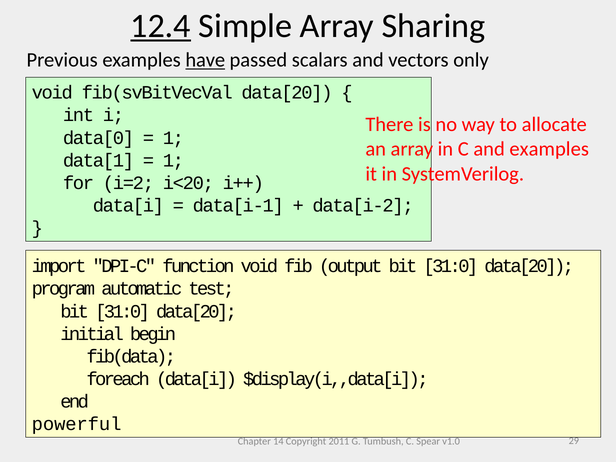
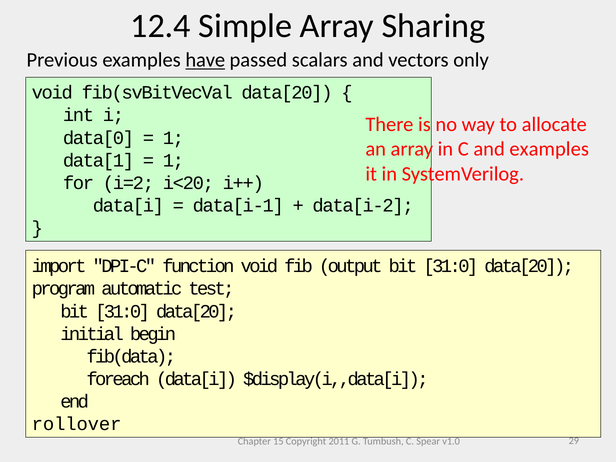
12.4 underline: present -> none
powerful: powerful -> rollover
14: 14 -> 15
